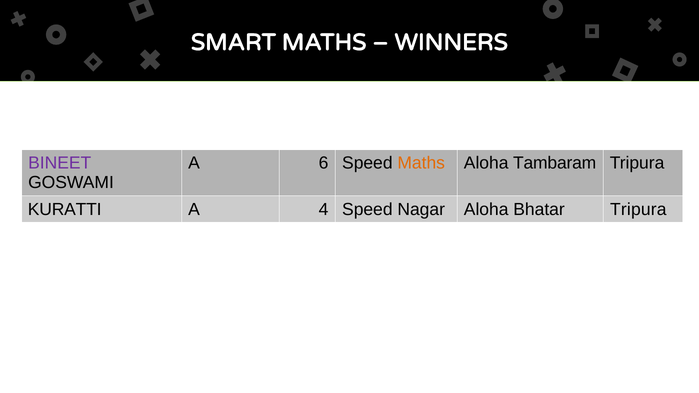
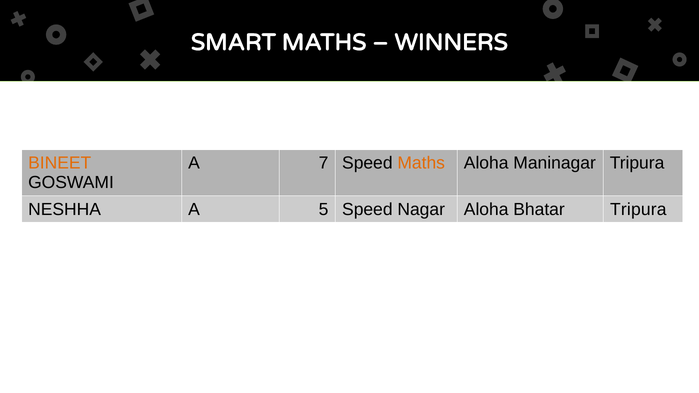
BINEET colour: purple -> orange
6: 6 -> 7
Tambaram: Tambaram -> Maninagar
KURATTI: KURATTI -> NESHHA
4: 4 -> 5
